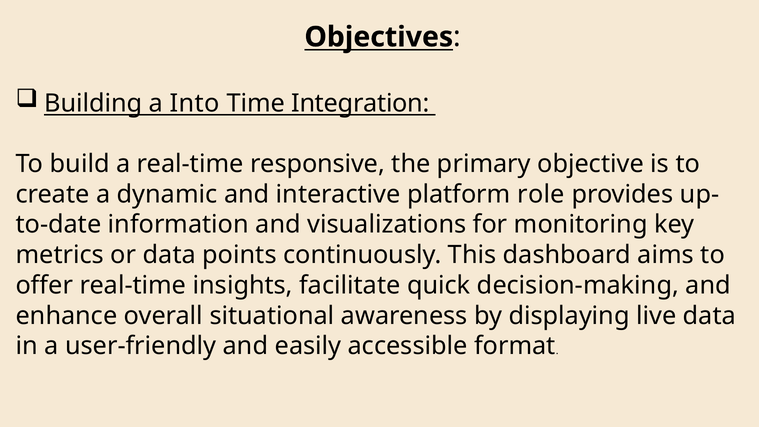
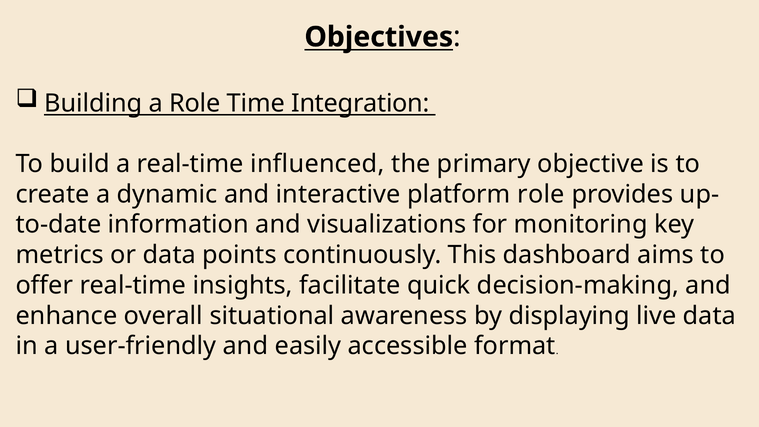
a Into: Into -> Role
responsive: responsive -> influenced
